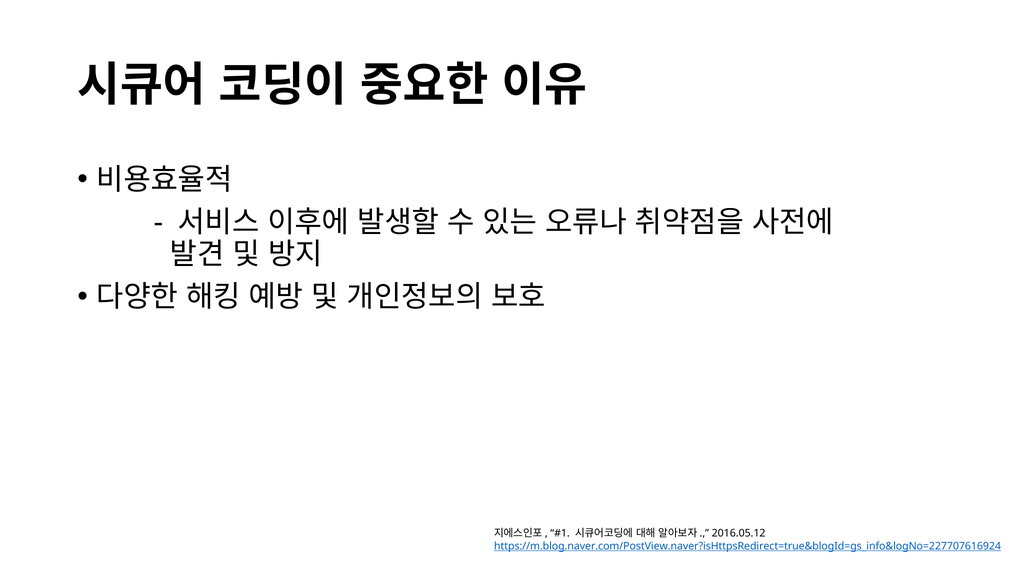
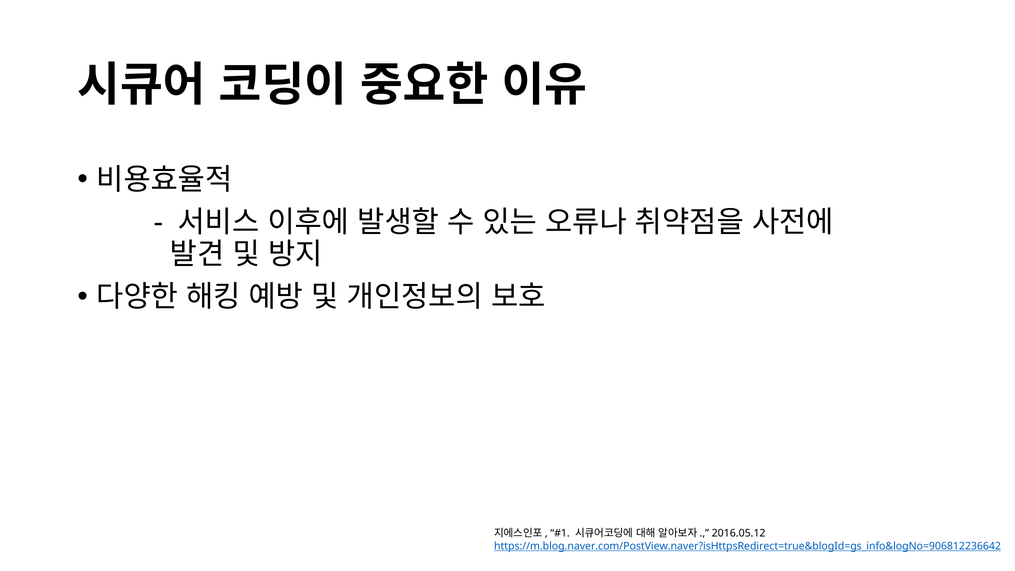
https://m.blog.naver.com/PostView.naver?isHttpsRedirect=true&blogId=gs_info&logNo=227707616924: https://m.blog.naver.com/PostView.naver?isHttpsRedirect=true&blogId=gs_info&logNo=227707616924 -> https://m.blog.naver.com/PostView.naver?isHttpsRedirect=true&blogId=gs_info&logNo=906812236642
